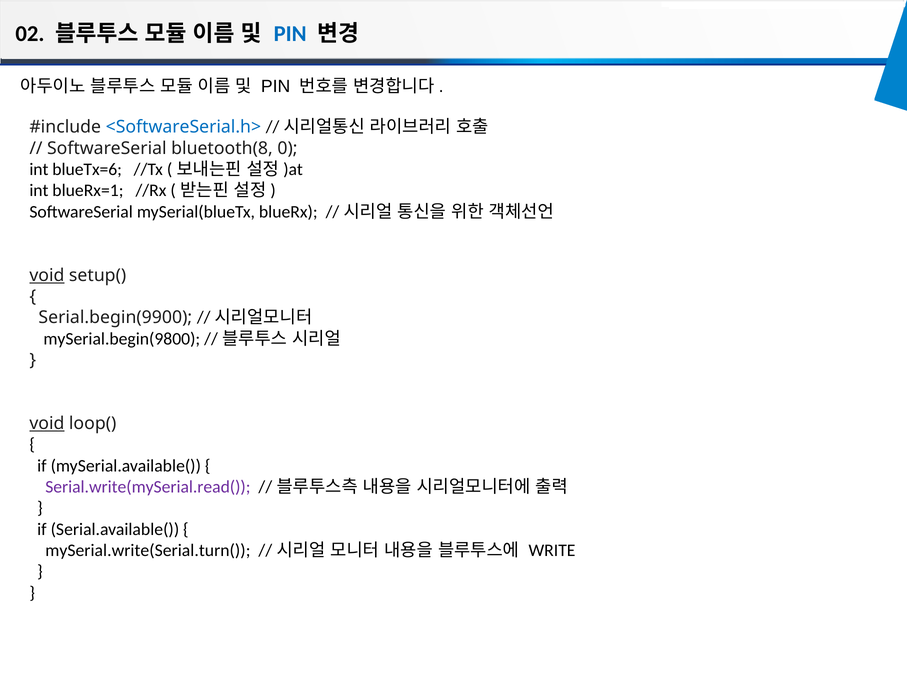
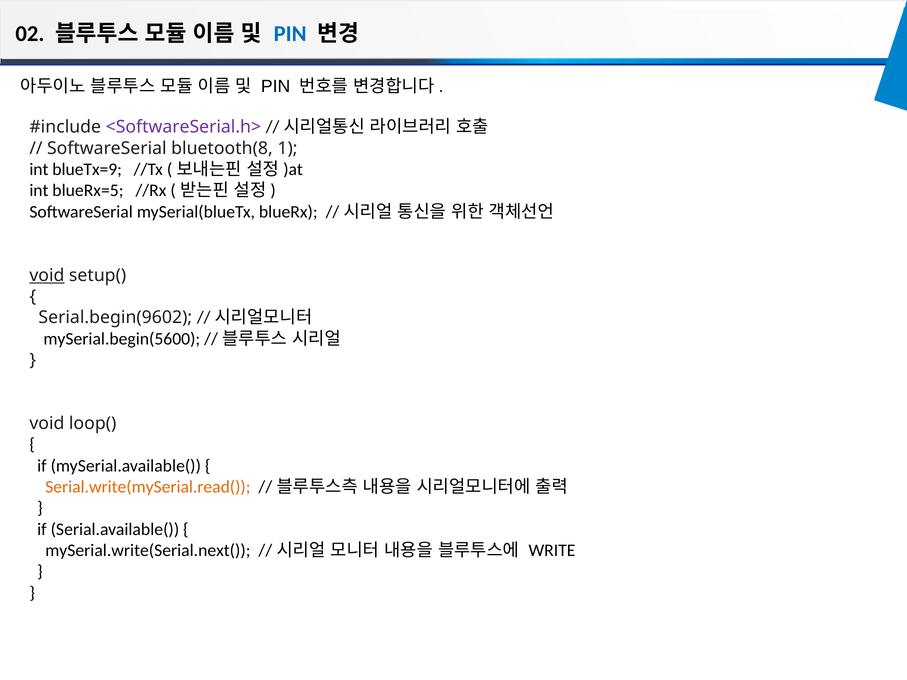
<SoftwareSerial.h> colour: blue -> purple
0: 0 -> 1
blueTx=6: blueTx=6 -> blueTx=9
blueRx=1: blueRx=1 -> blueRx=5
Serial.begin(9900: Serial.begin(9900 -> Serial.begin(9602
mySerial.begin(9800: mySerial.begin(9800 -> mySerial.begin(5600
void at (47, 424) underline: present -> none
Serial.write(mySerial.read( colour: purple -> orange
mySerial.write(Serial.turn(: mySerial.write(Serial.turn( -> mySerial.write(Serial.next(
